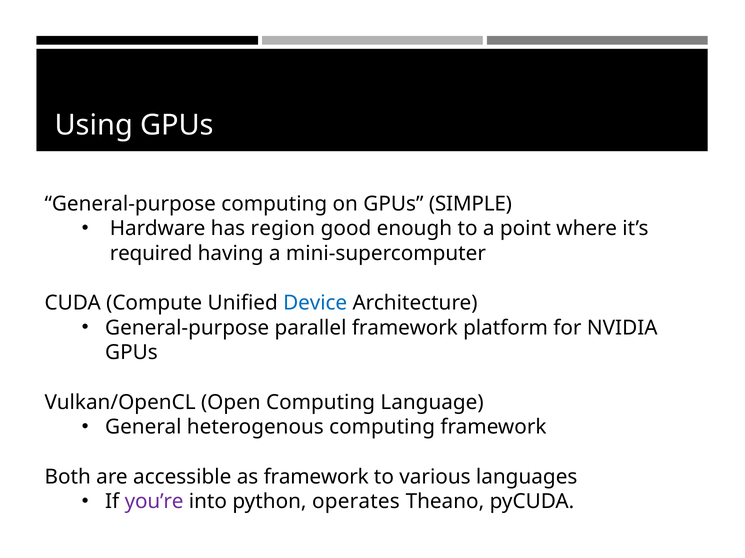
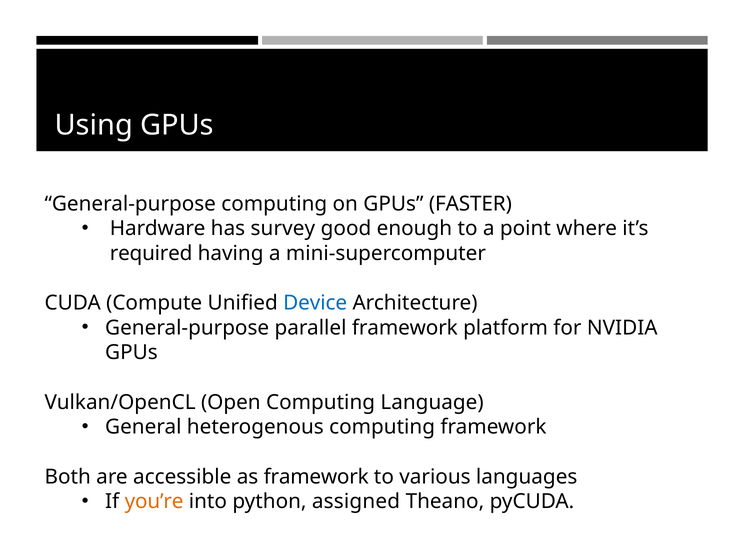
SIMPLE: SIMPLE -> FASTER
region: region -> survey
you’re colour: purple -> orange
operates: operates -> assigned
